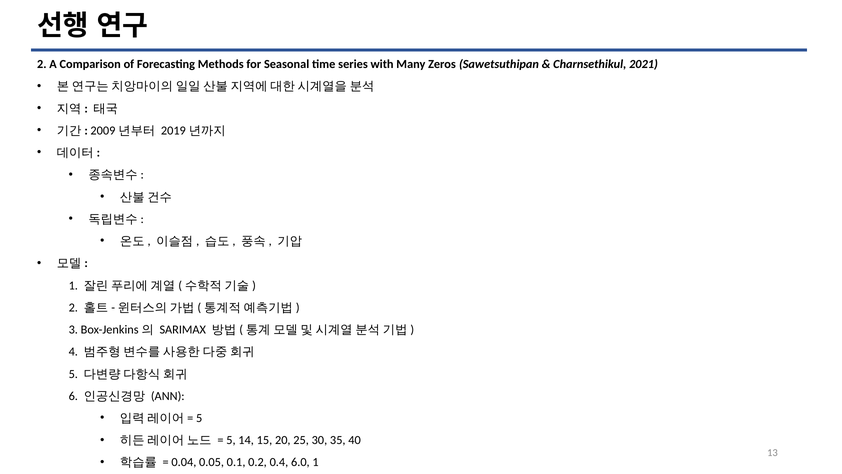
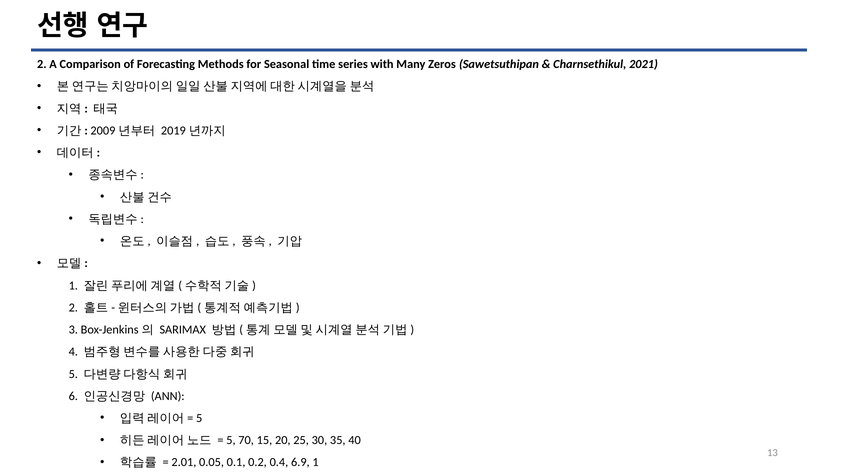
14: 14 -> 70
0.04: 0.04 -> 2.01
6.0: 6.0 -> 6.9
